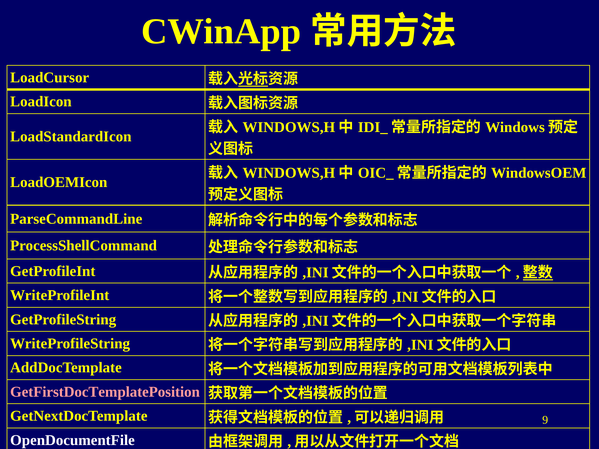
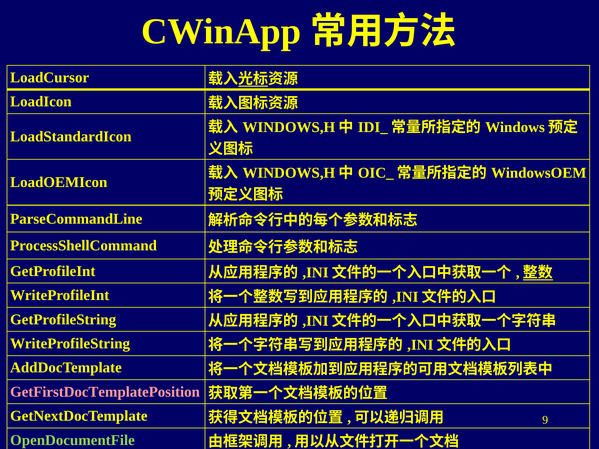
OpenDocumentFile colour: white -> light green
